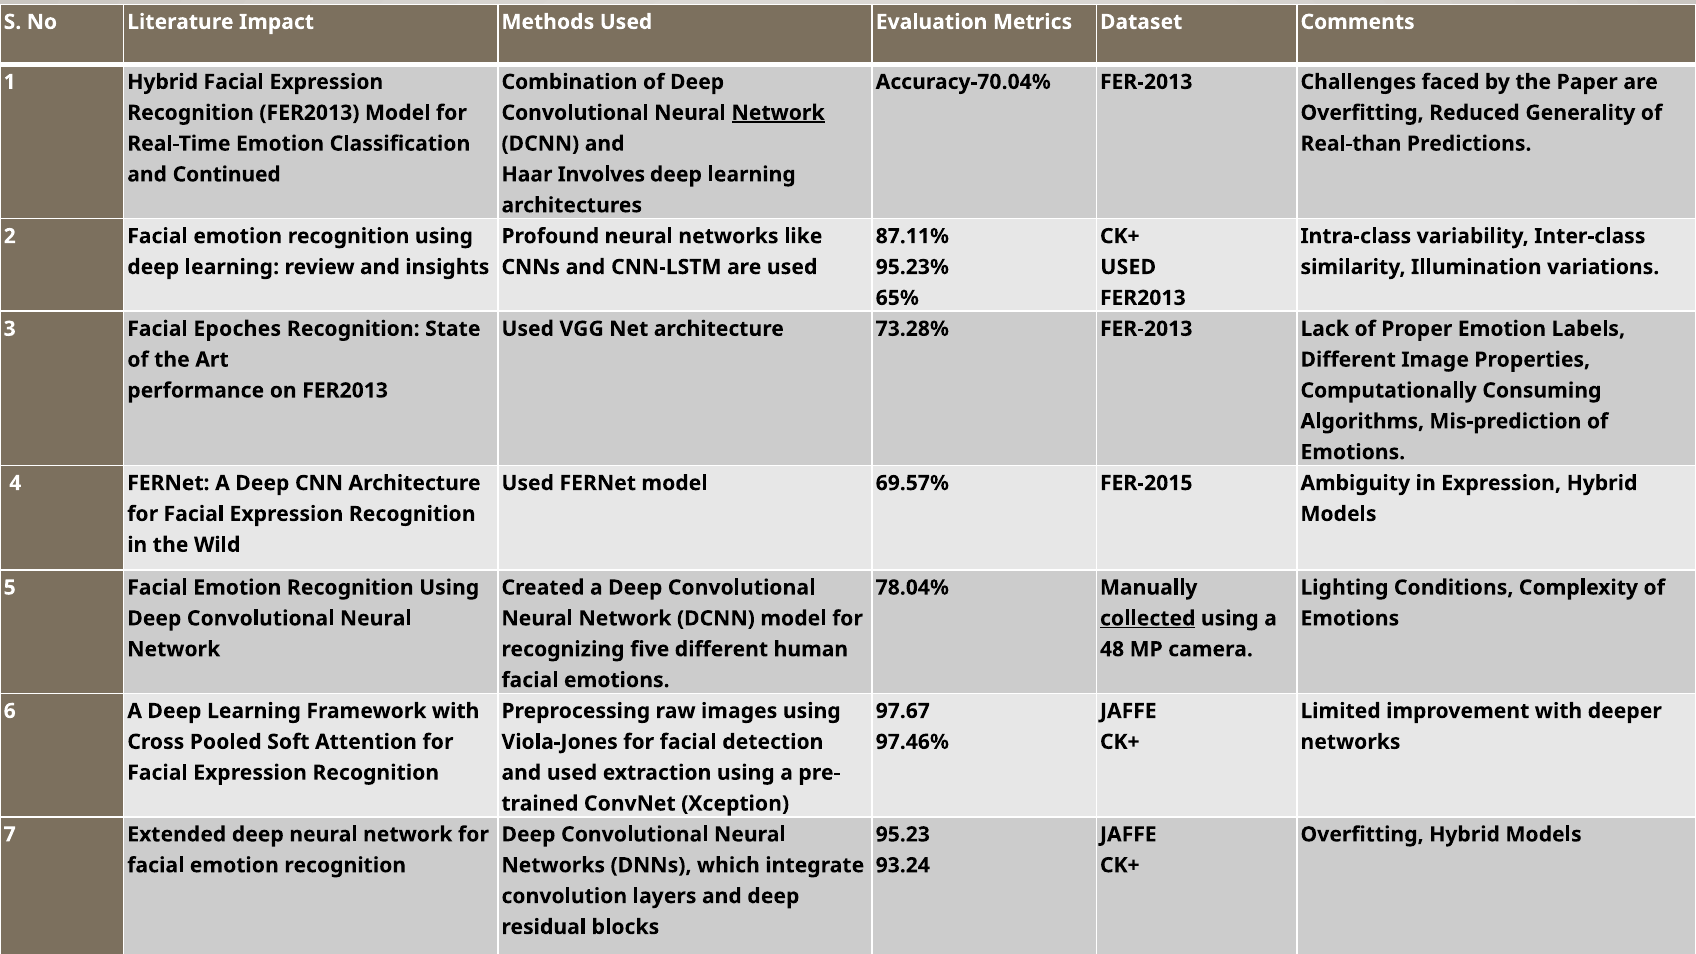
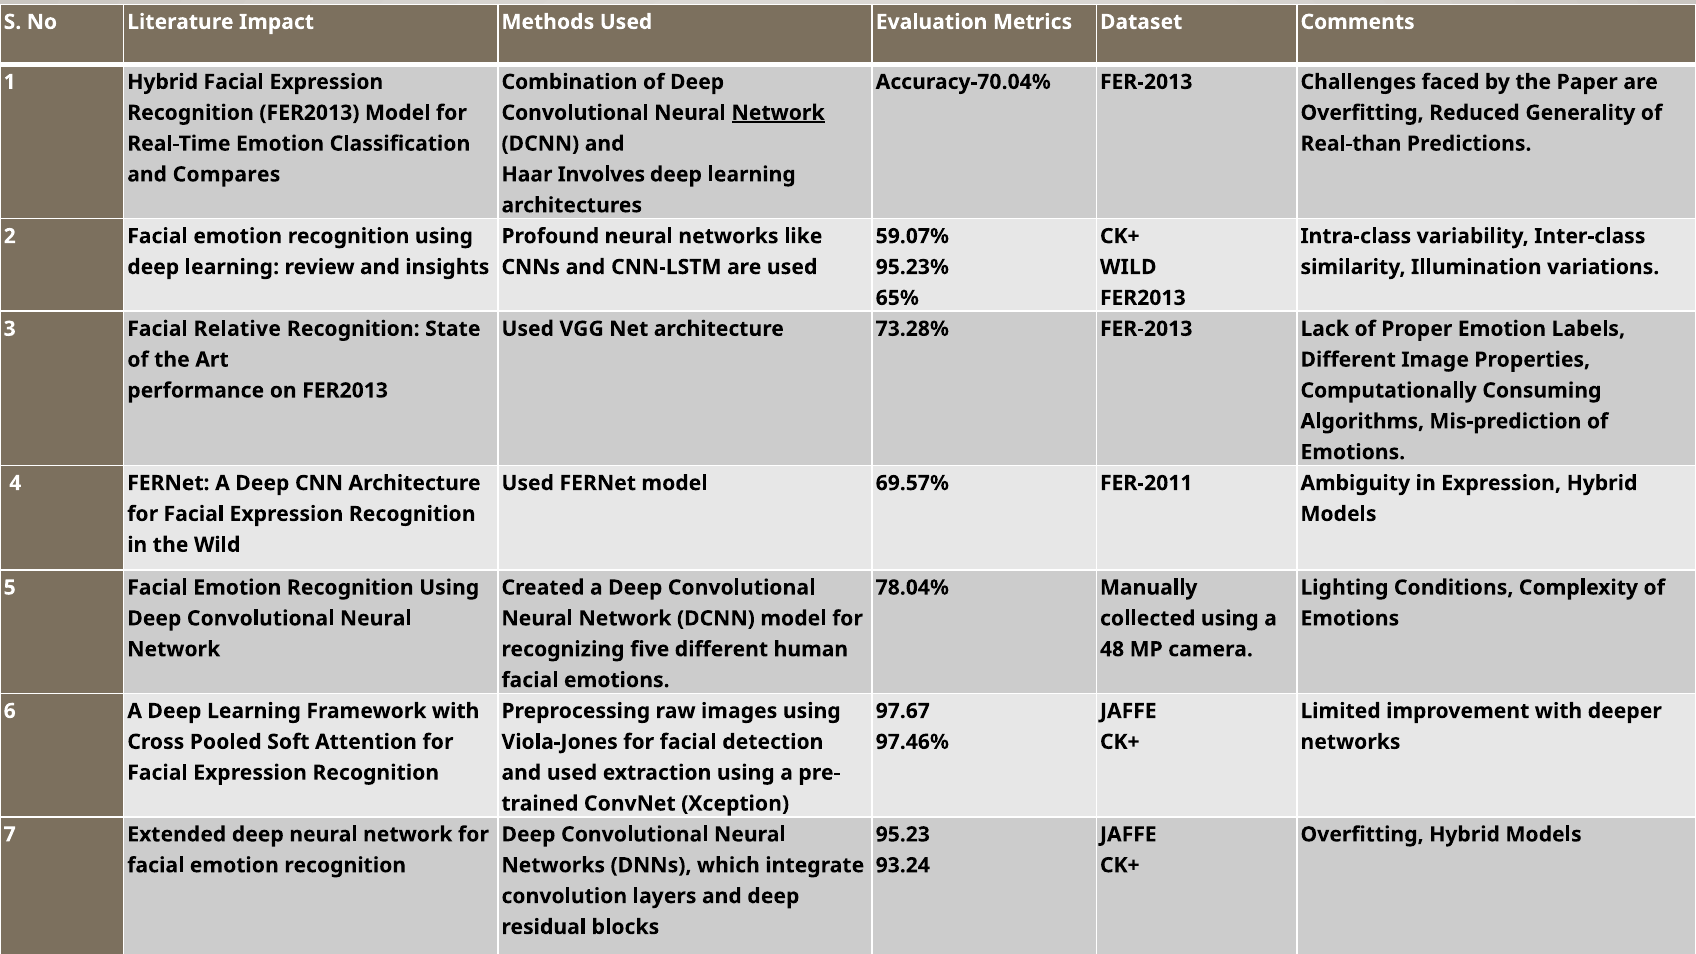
Continued: Continued -> Compares
87.11%: 87.11% -> 59.07%
USED at (1128, 267): USED -> WILD
Epoches: Epoches -> Relative
FER-2015: FER-2015 -> FER-2011
collected underline: present -> none
